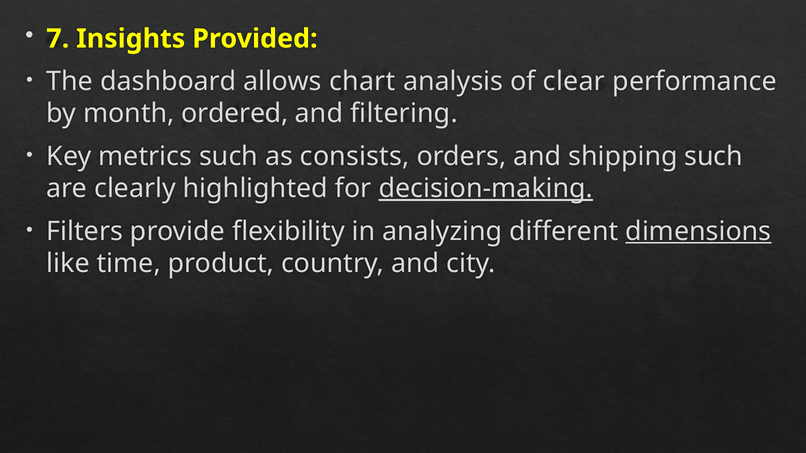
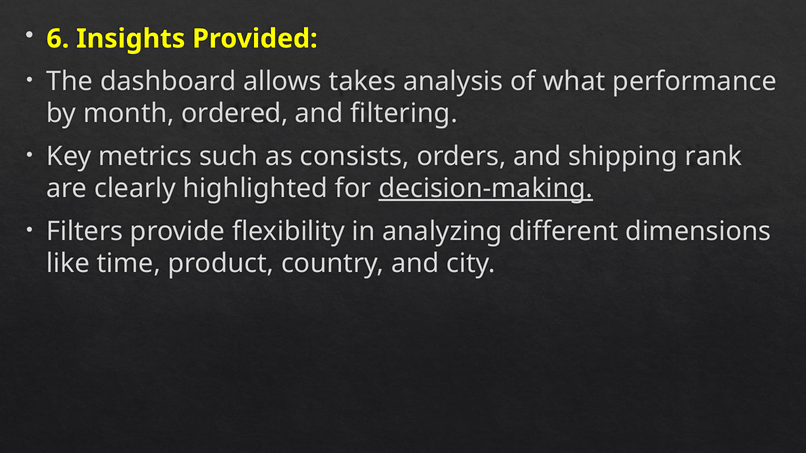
7: 7 -> 6
chart: chart -> takes
clear: clear -> what
shipping such: such -> rank
dimensions underline: present -> none
